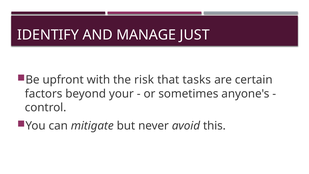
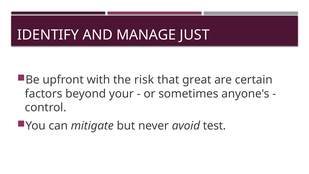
tasks: tasks -> great
this: this -> test
